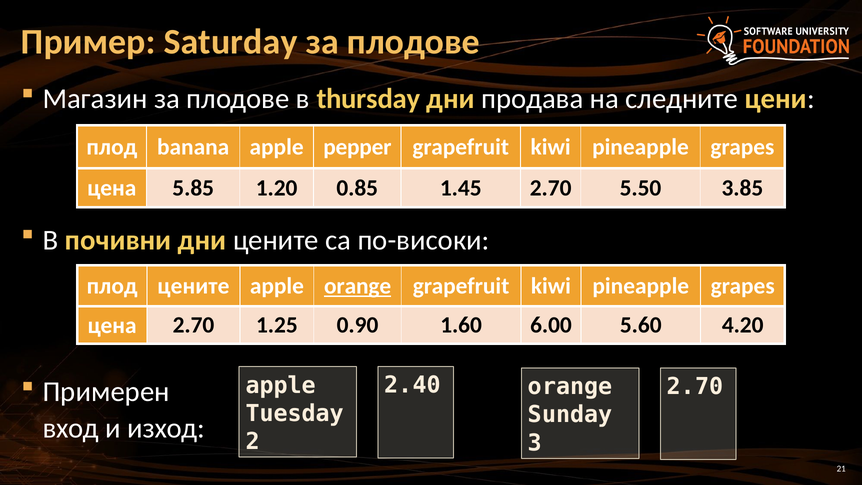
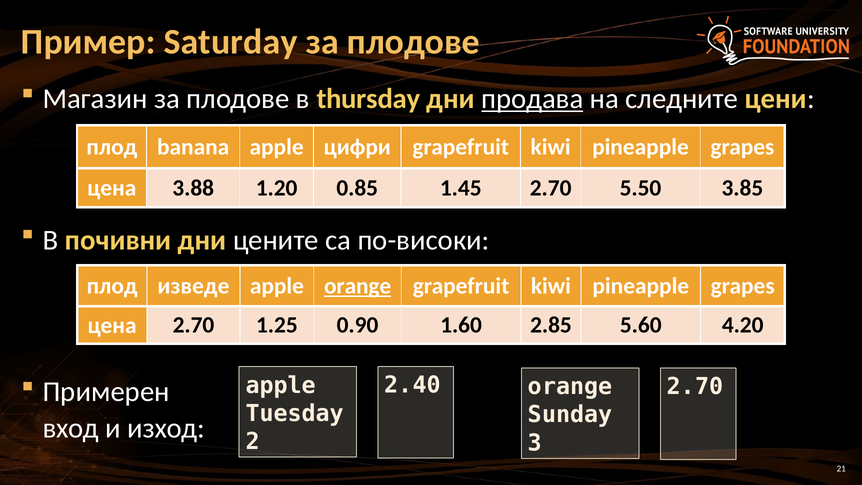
продава underline: none -> present
pepper: pepper -> цифри
5.85: 5.85 -> 3.88
плод цените: цените -> изведе
6.00: 6.00 -> 2.85
